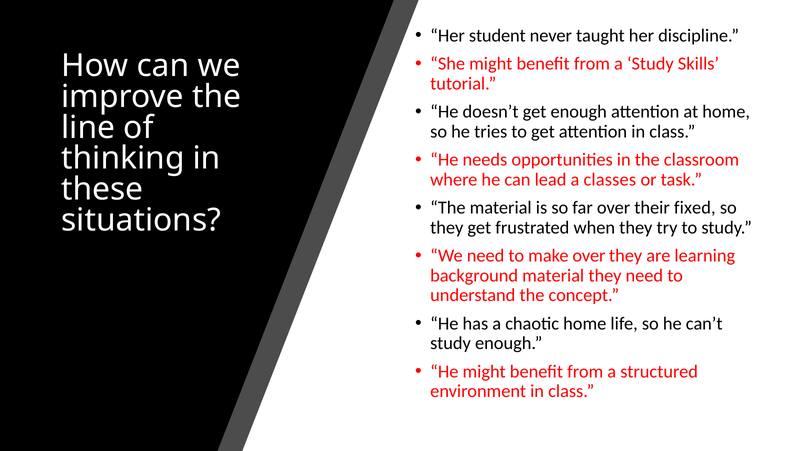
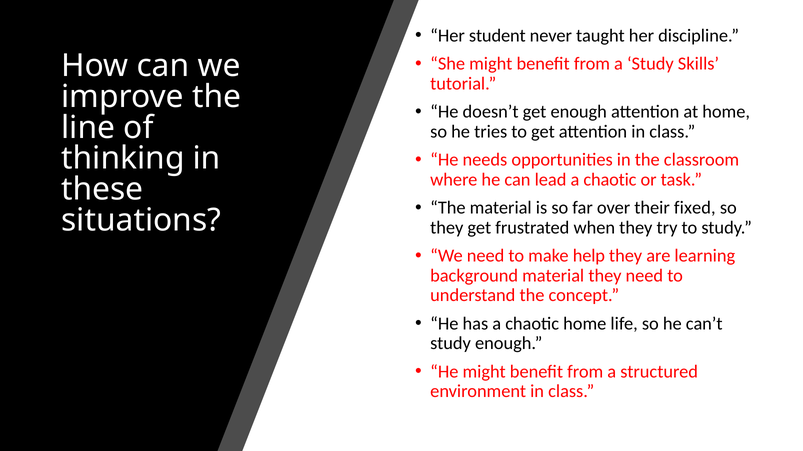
lead a classes: classes -> chaotic
make over: over -> help
